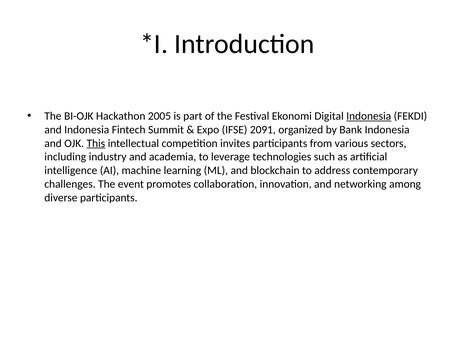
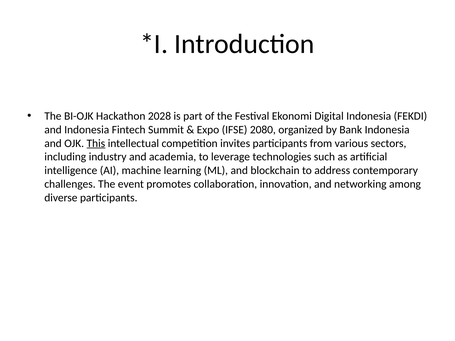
2005: 2005 -> 2028
Indonesia at (369, 116) underline: present -> none
2091: 2091 -> 2080
